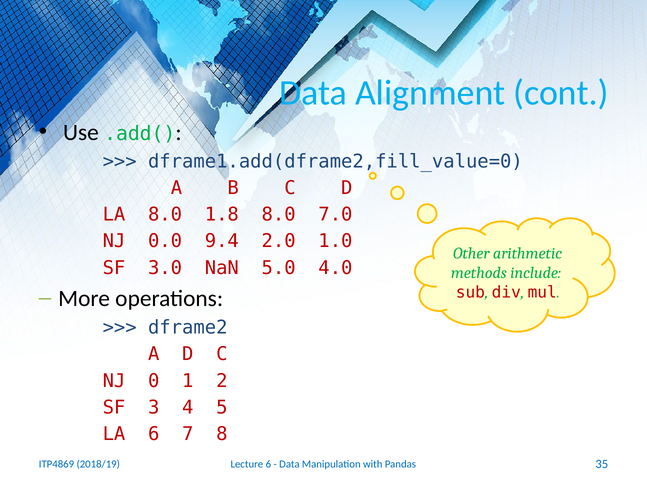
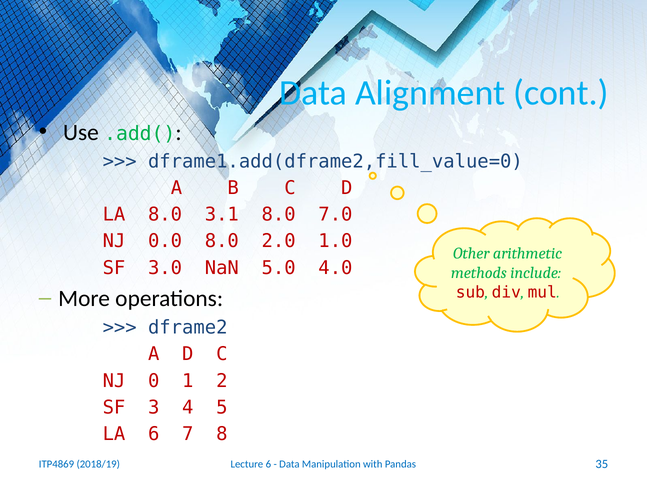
1.8: 1.8 -> 3.1
0.0 9.4: 9.4 -> 8.0
